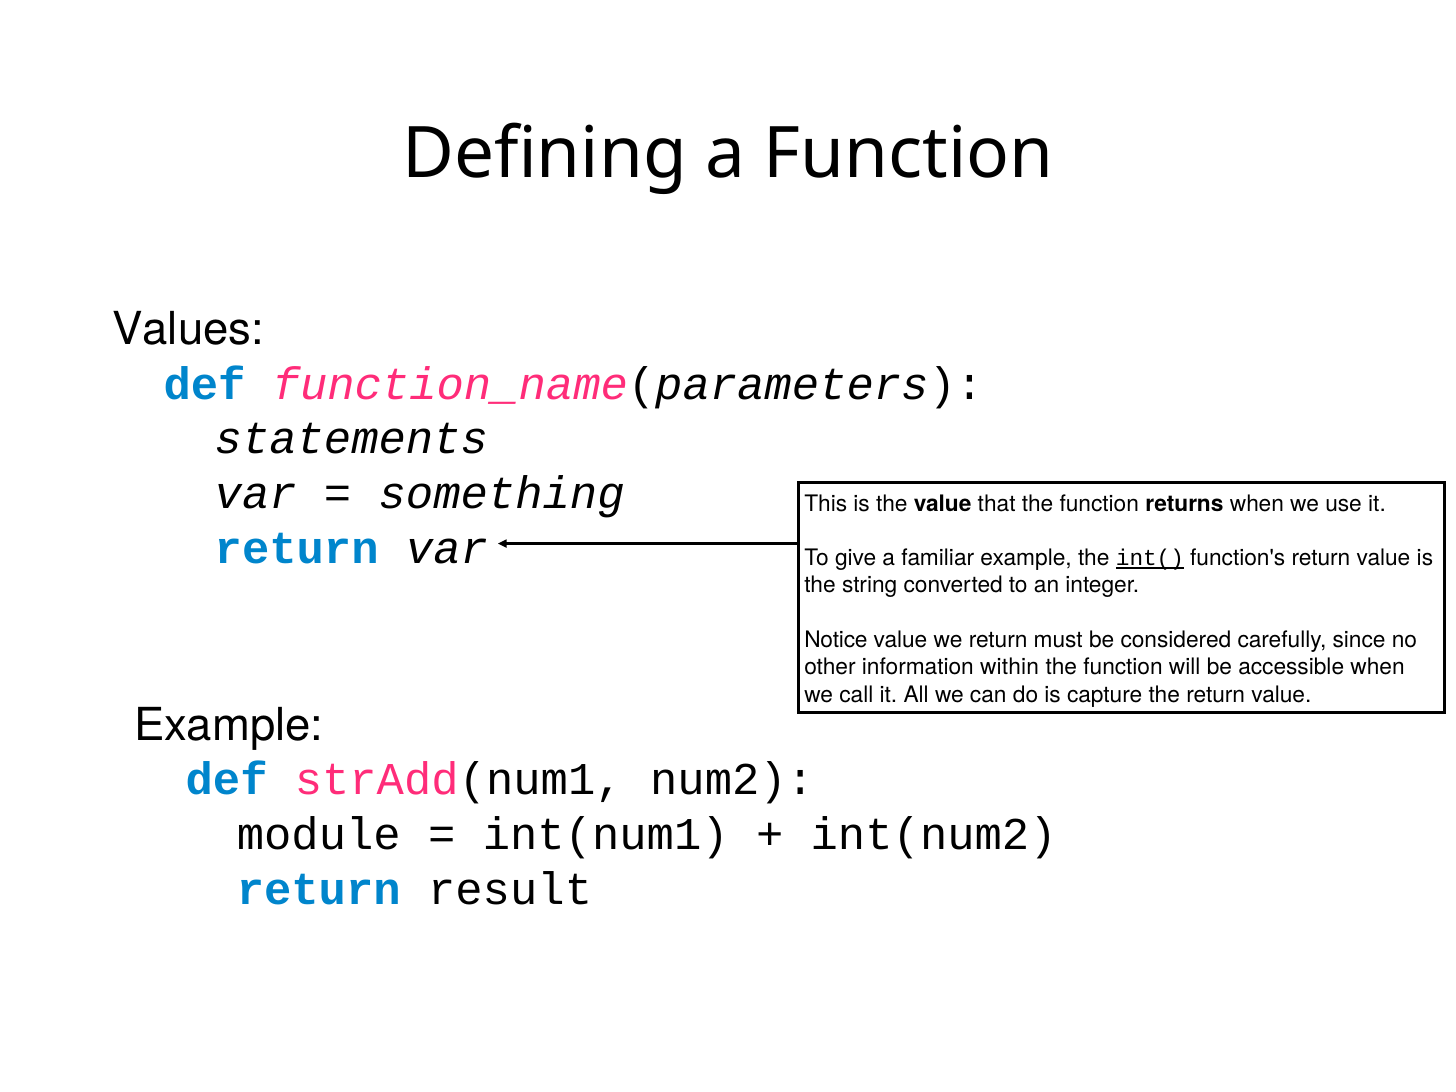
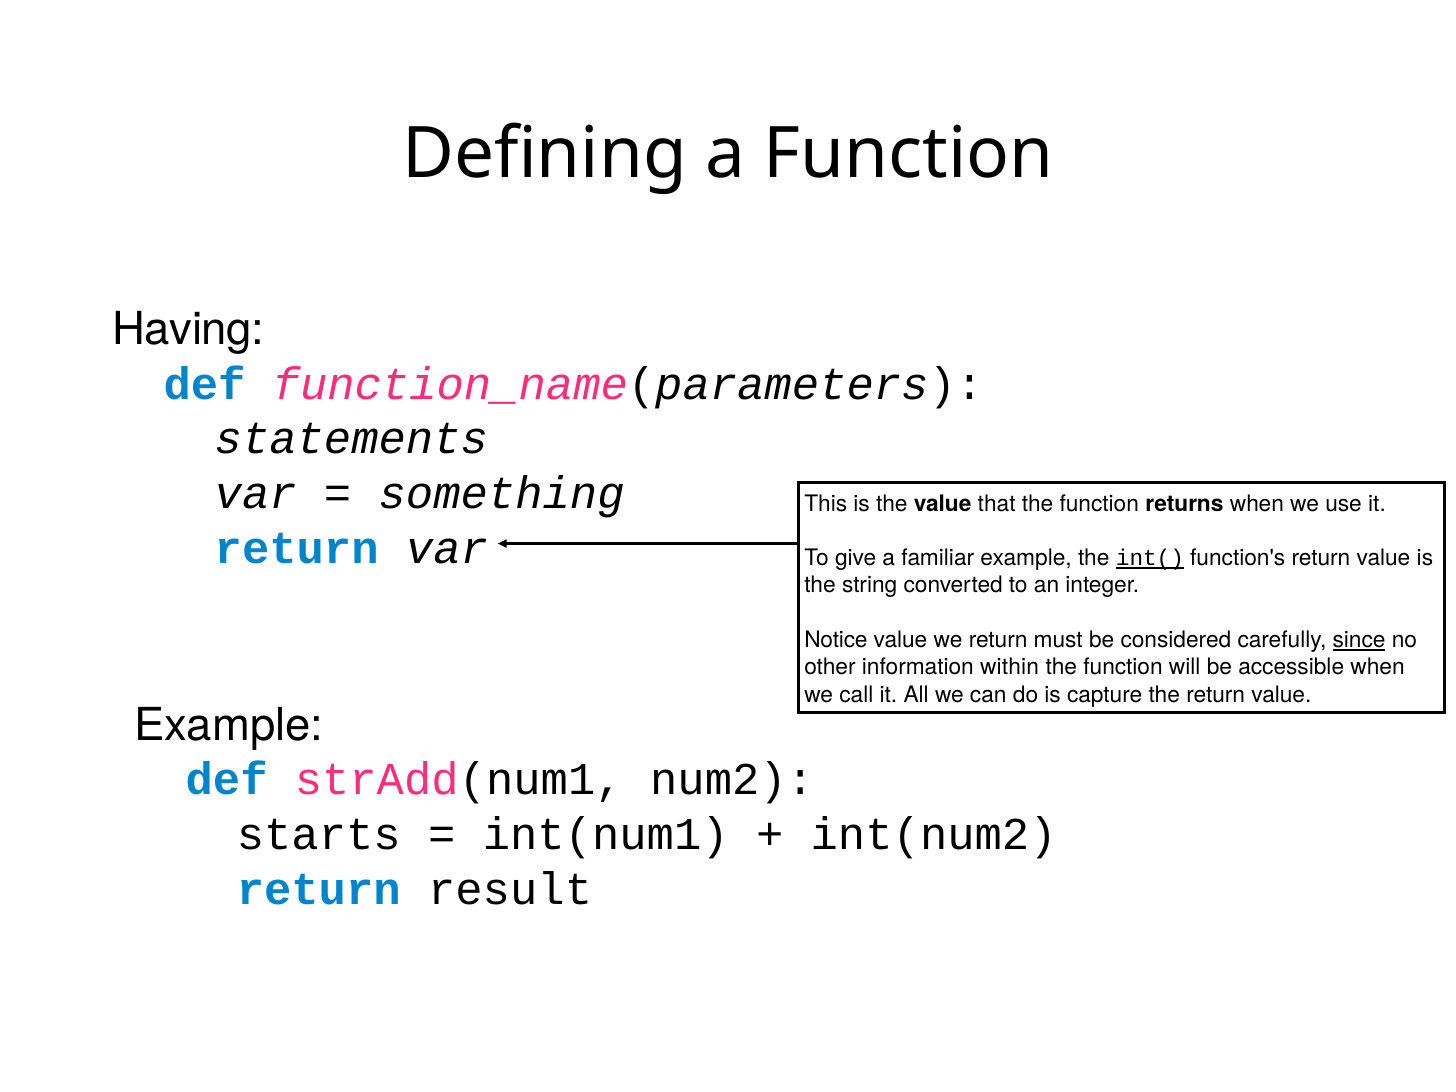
Values: Values -> Having
since underline: none -> present
module: module -> starts
